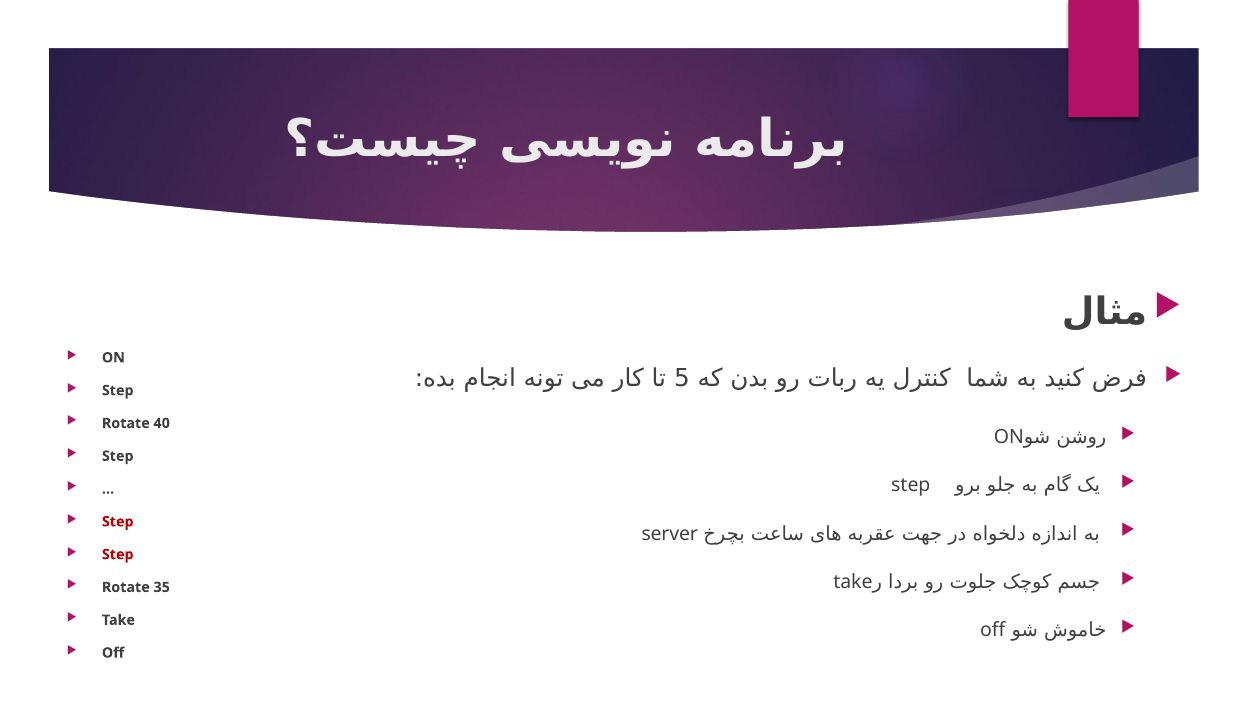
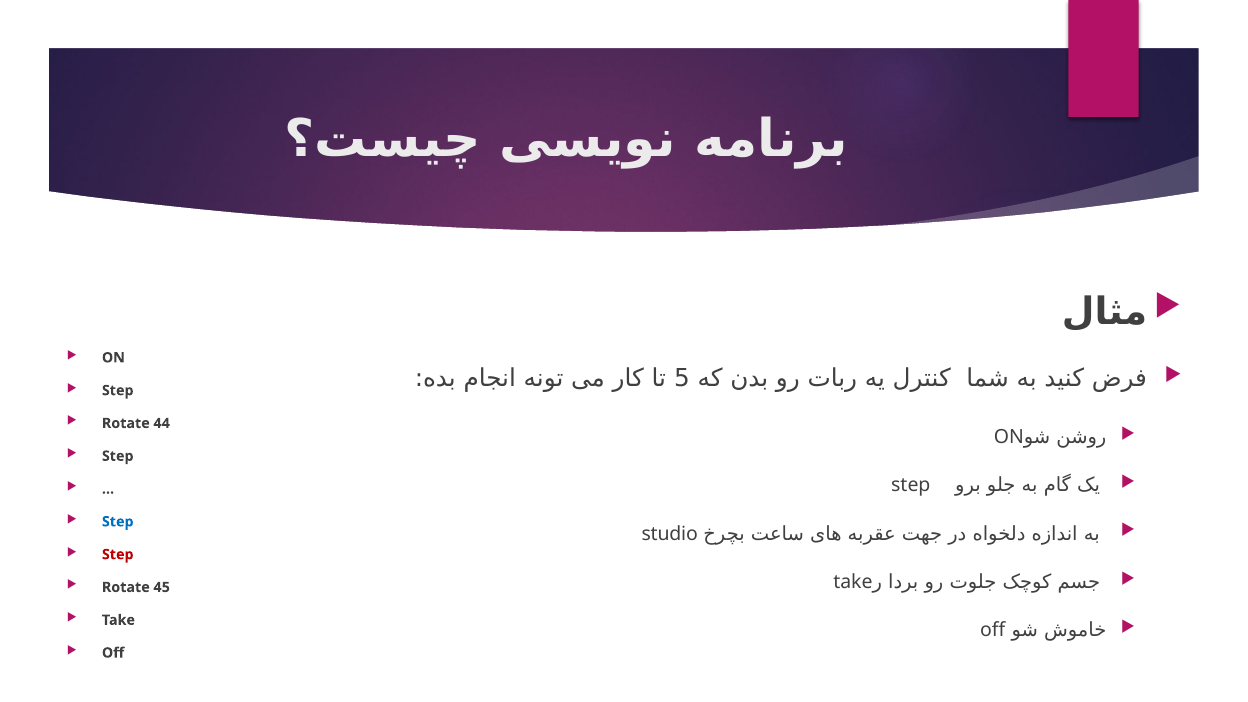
40: 40 -> 44
Step at (118, 522) colour: red -> blue
server: server -> studio
35: 35 -> 45
